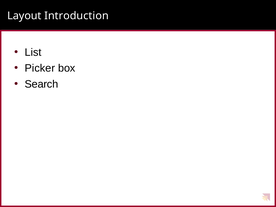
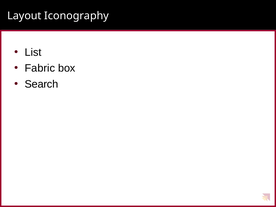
Introduction: Introduction -> Iconography
Picker: Picker -> Fabric
